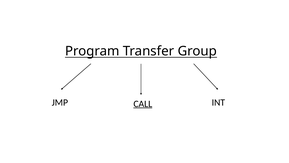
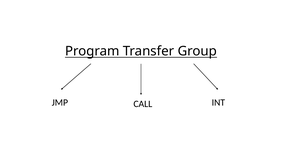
CALL underline: present -> none
